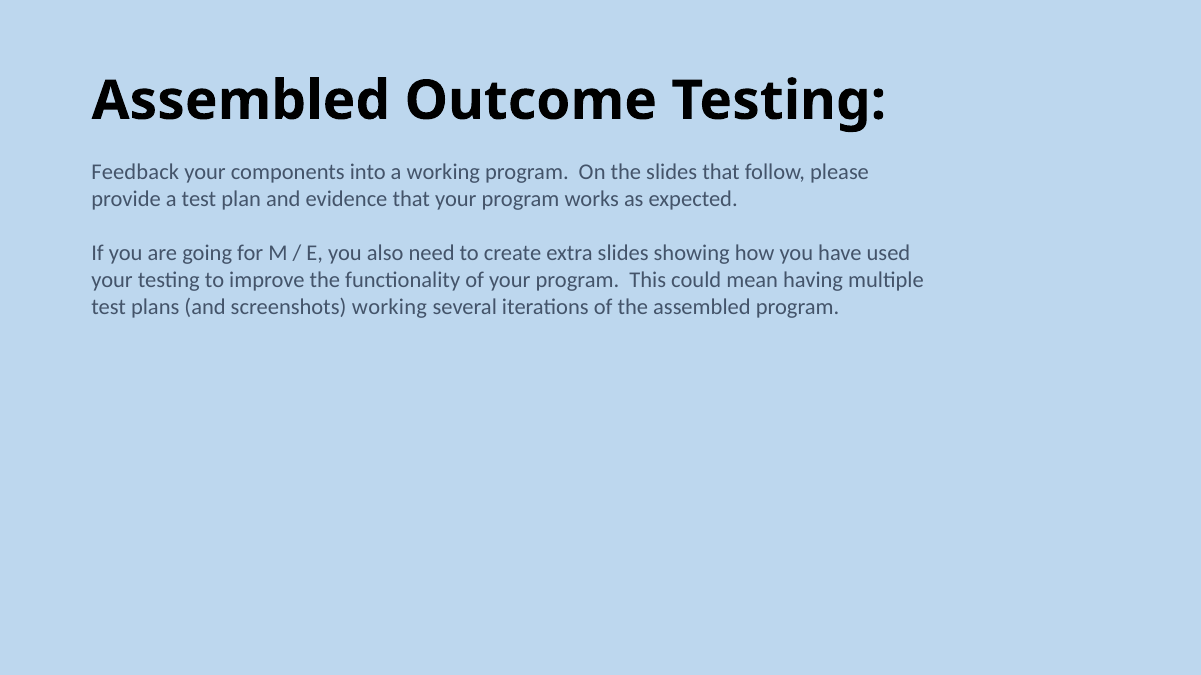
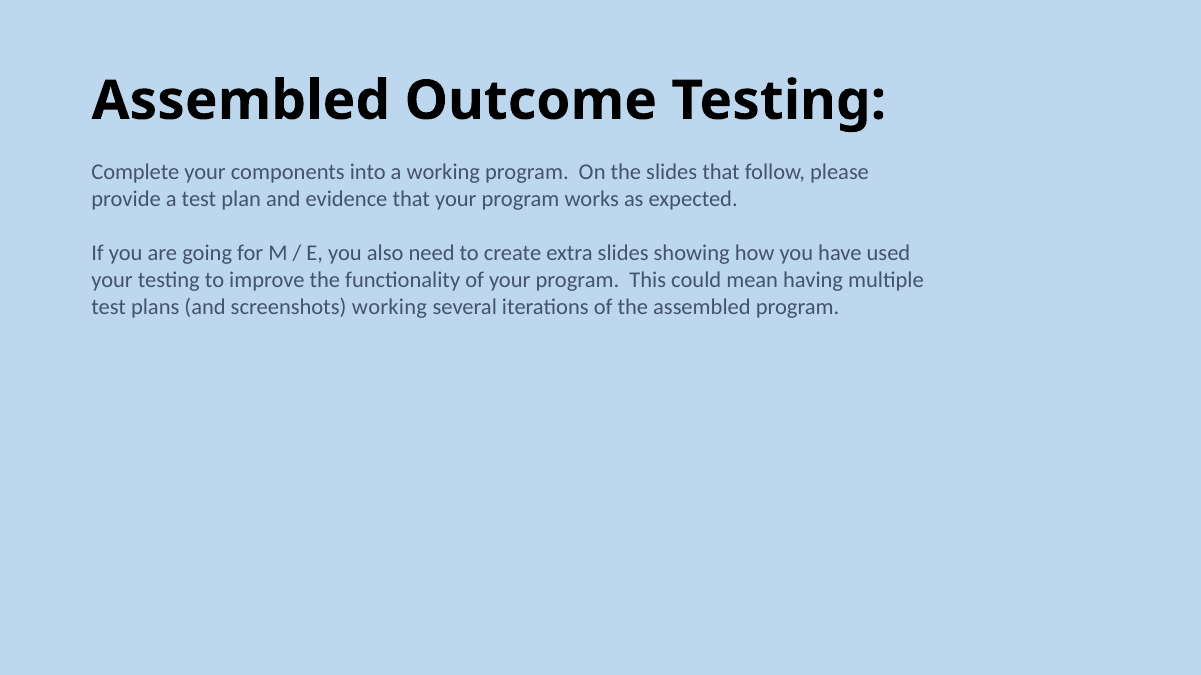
Feedback: Feedback -> Complete
